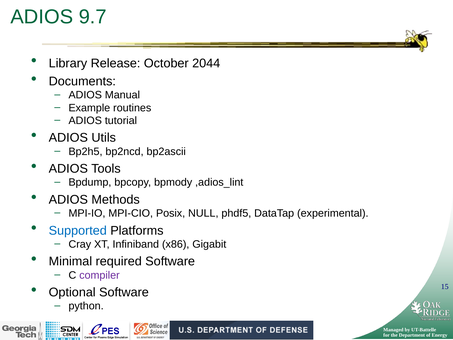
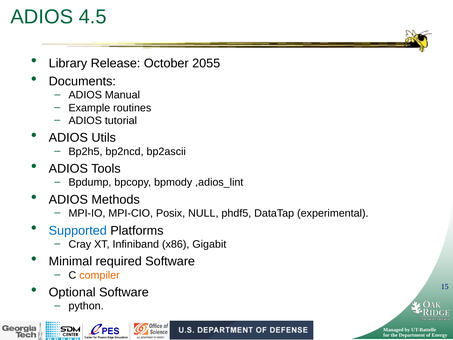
9.7: 9.7 -> 4.5
2044: 2044 -> 2055
compiler colour: purple -> orange
